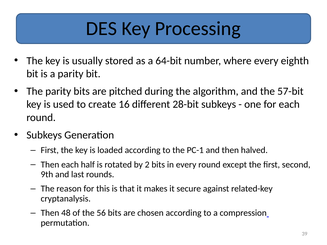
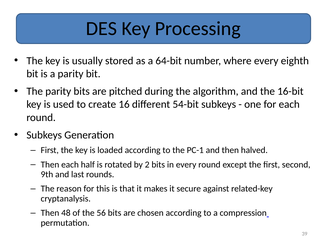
57-bit: 57-bit -> 16-bit
28-bit: 28-bit -> 54-bit
